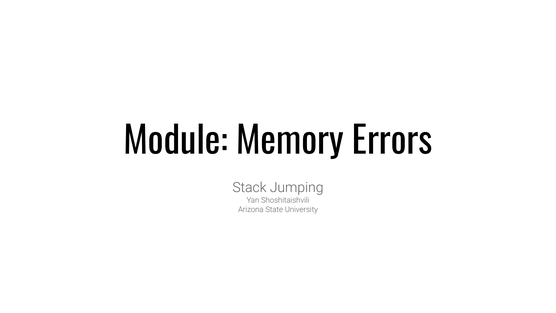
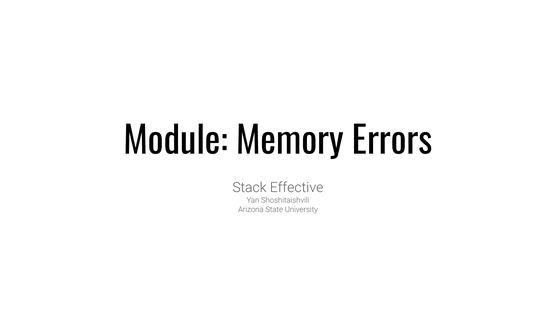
Jumping: Jumping -> Effective
